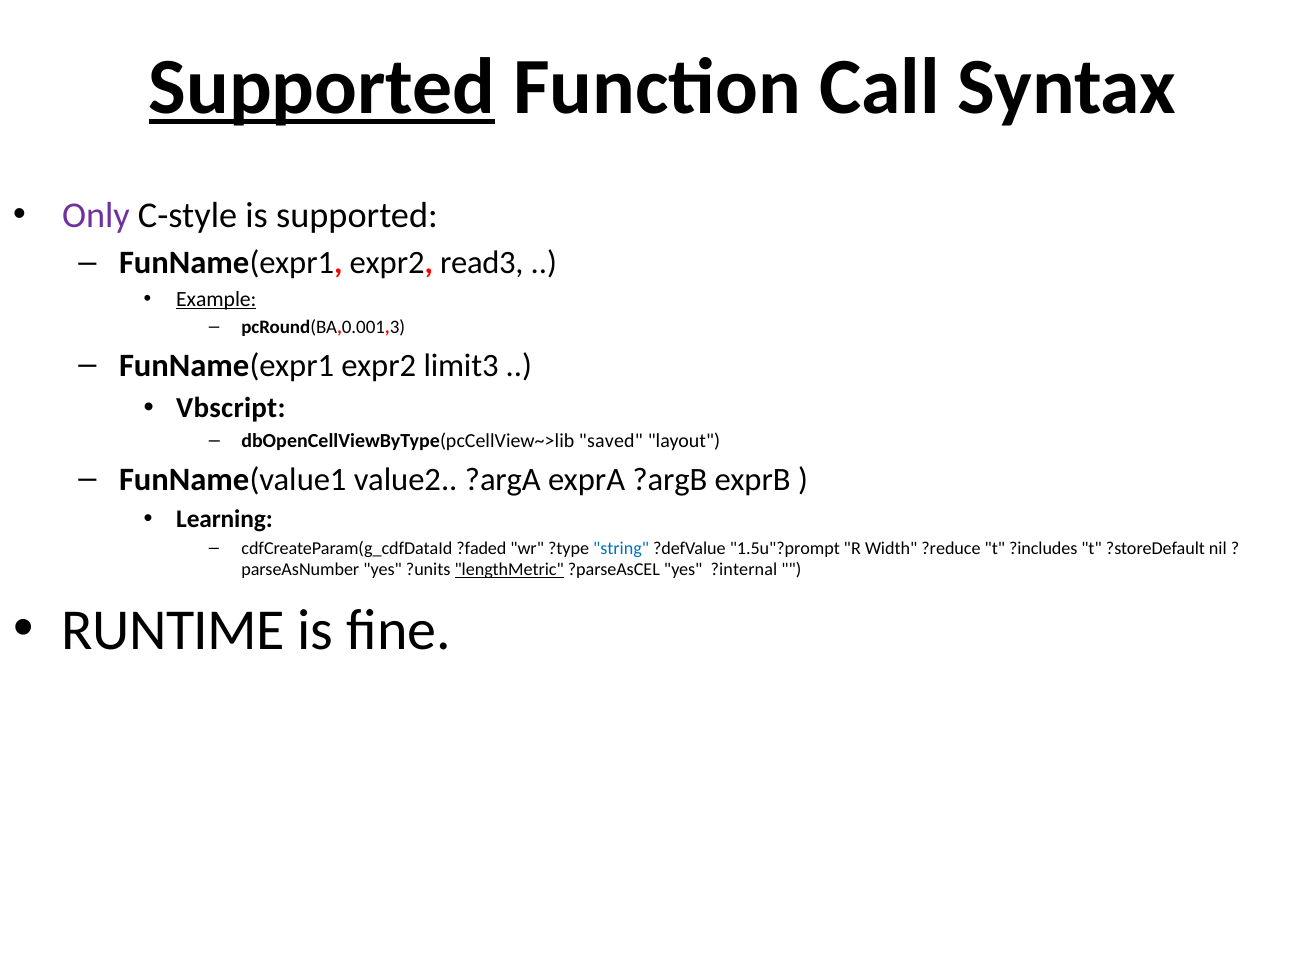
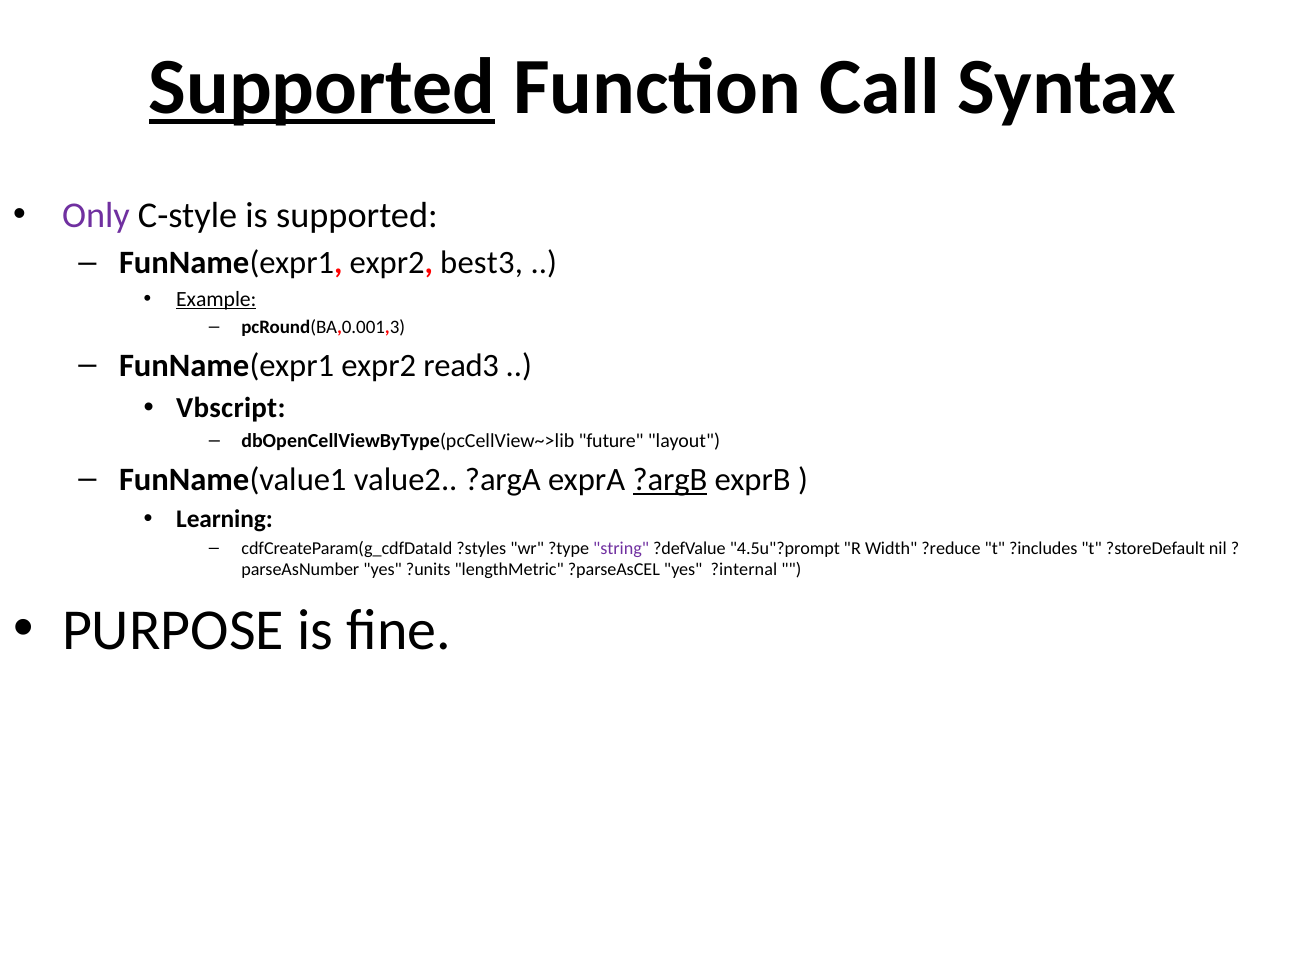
read3: read3 -> best3
limit3: limit3 -> read3
saved: saved -> future
?argB underline: none -> present
?faded: ?faded -> ?styles
string colour: blue -> purple
1.5u"?prompt: 1.5u"?prompt -> 4.5u"?prompt
lengthMetric underline: present -> none
RUNTIME: RUNTIME -> PURPOSE
